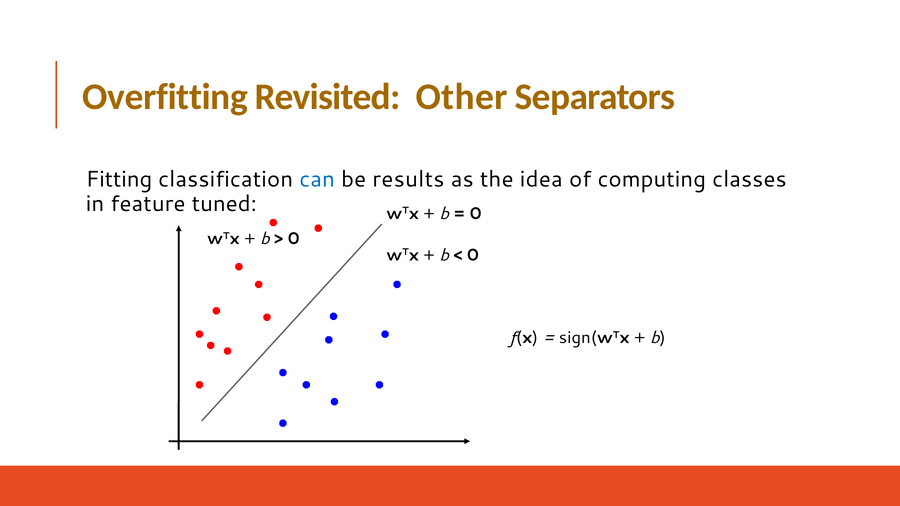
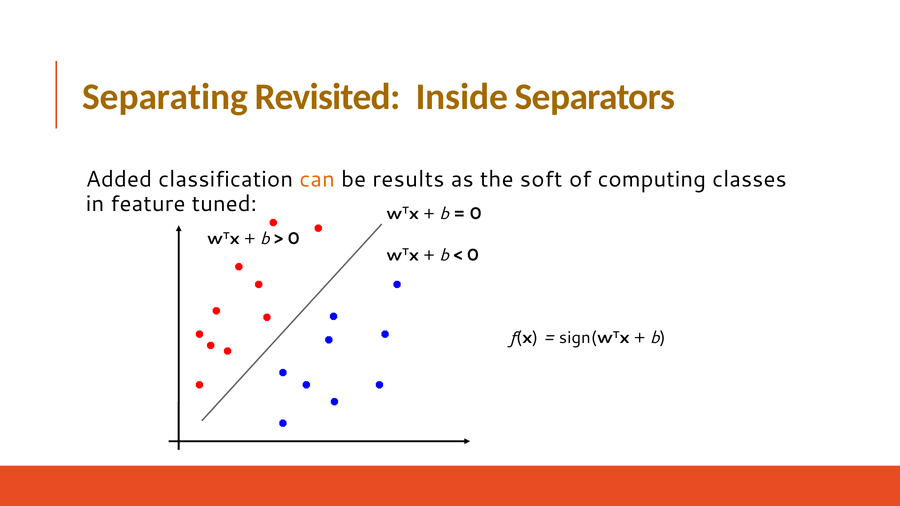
Overfitting: Overfitting -> Separating
Other: Other -> Inside
Fitting: Fitting -> Added
can colour: blue -> orange
idea: idea -> soft
